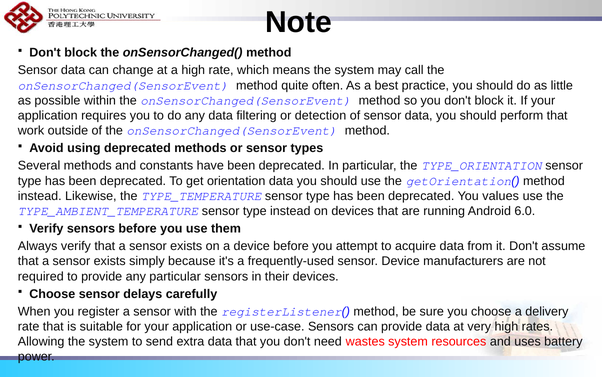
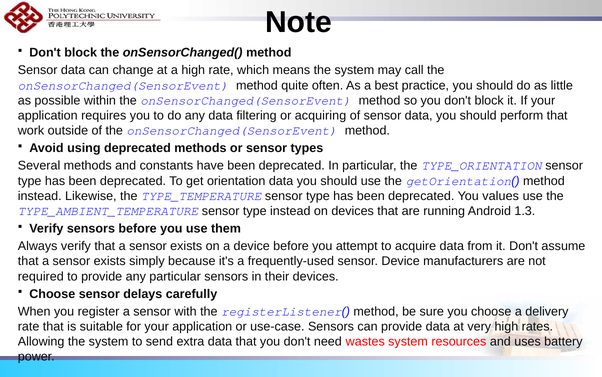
detection: detection -> acquiring
6.0: 6.0 -> 1.3
